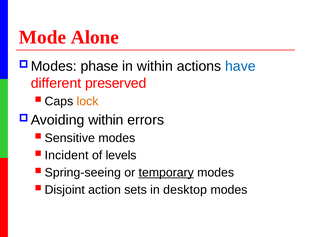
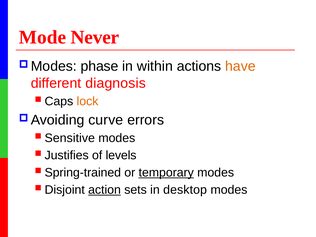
Alone: Alone -> Never
have colour: blue -> orange
preserved: preserved -> diagnosis
within at (106, 120): within -> curve
Incident: Incident -> Justifies
Spring-seeing: Spring-seeing -> Spring-trained
action underline: none -> present
